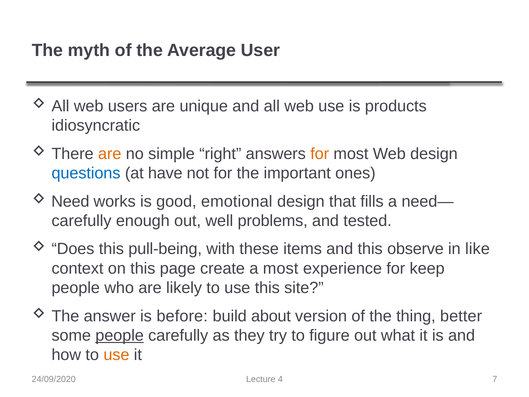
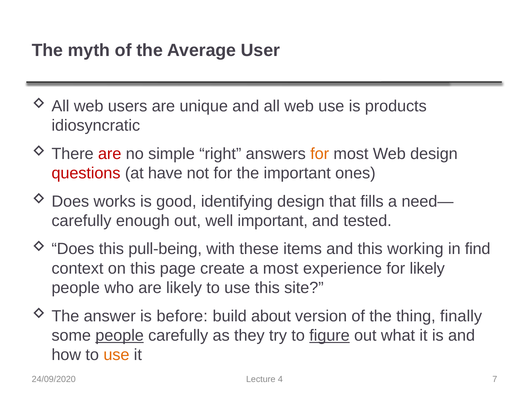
are at (110, 154) colour: orange -> red
questions colour: blue -> red
Need at (70, 201): Need -> Does
emotional: emotional -> identifying
well problems: problems -> important
observe: observe -> working
like: like -> find
for keep: keep -> likely
better: better -> finally
figure underline: none -> present
